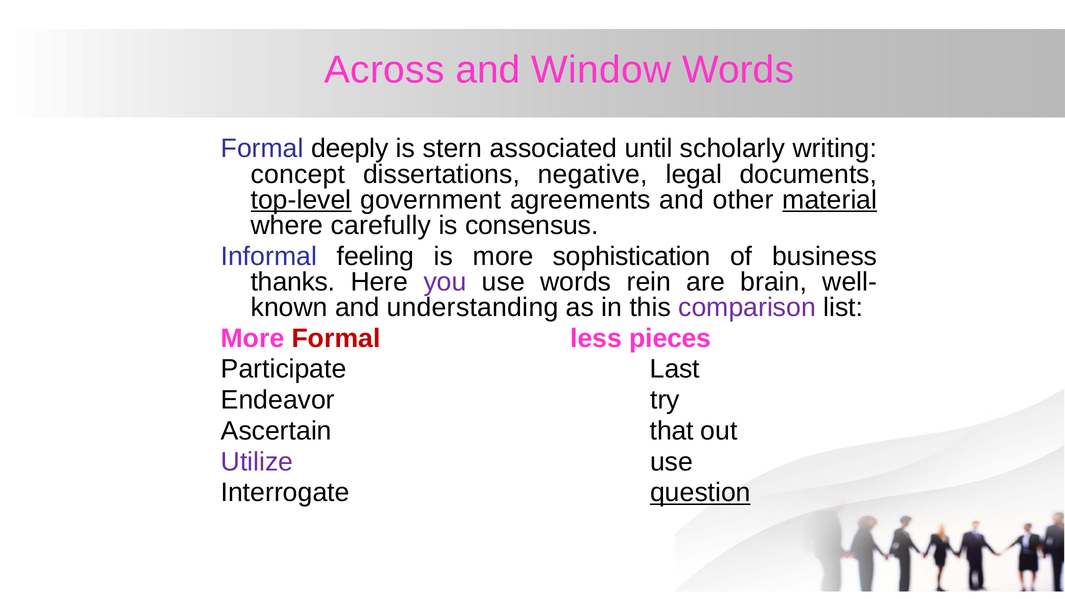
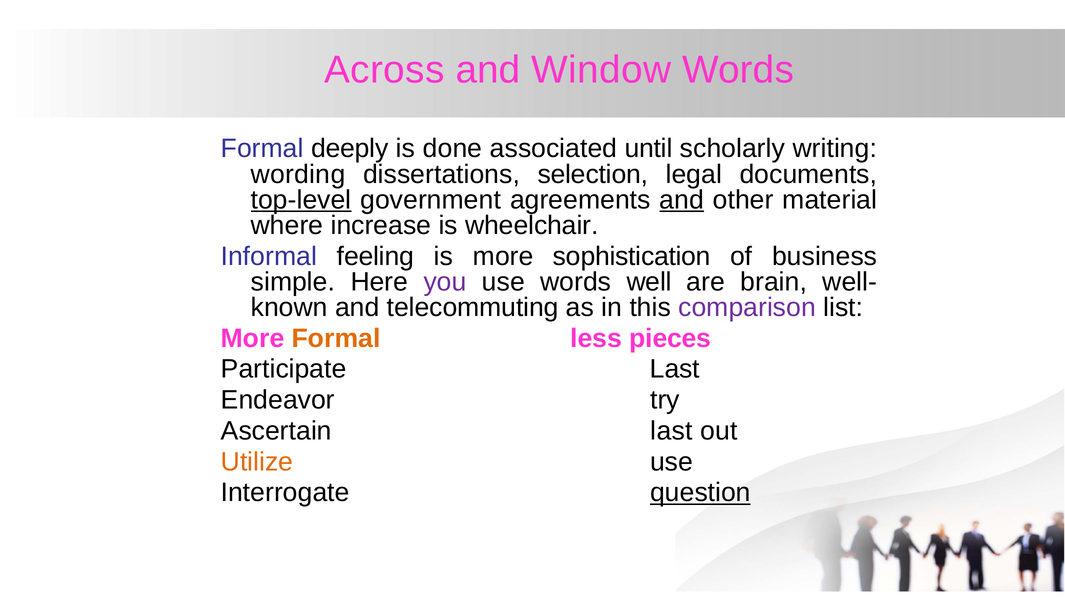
stern: stern -> done
concept: concept -> wording
negative: negative -> selection
and at (682, 200) underline: none -> present
material underline: present -> none
carefully: carefully -> increase
consensus: consensus -> wheelchair
thanks: thanks -> simple
rein: rein -> well
understanding: understanding -> telecommuting
Formal at (336, 338) colour: red -> orange
Ascertain that: that -> last
Utilize colour: purple -> orange
